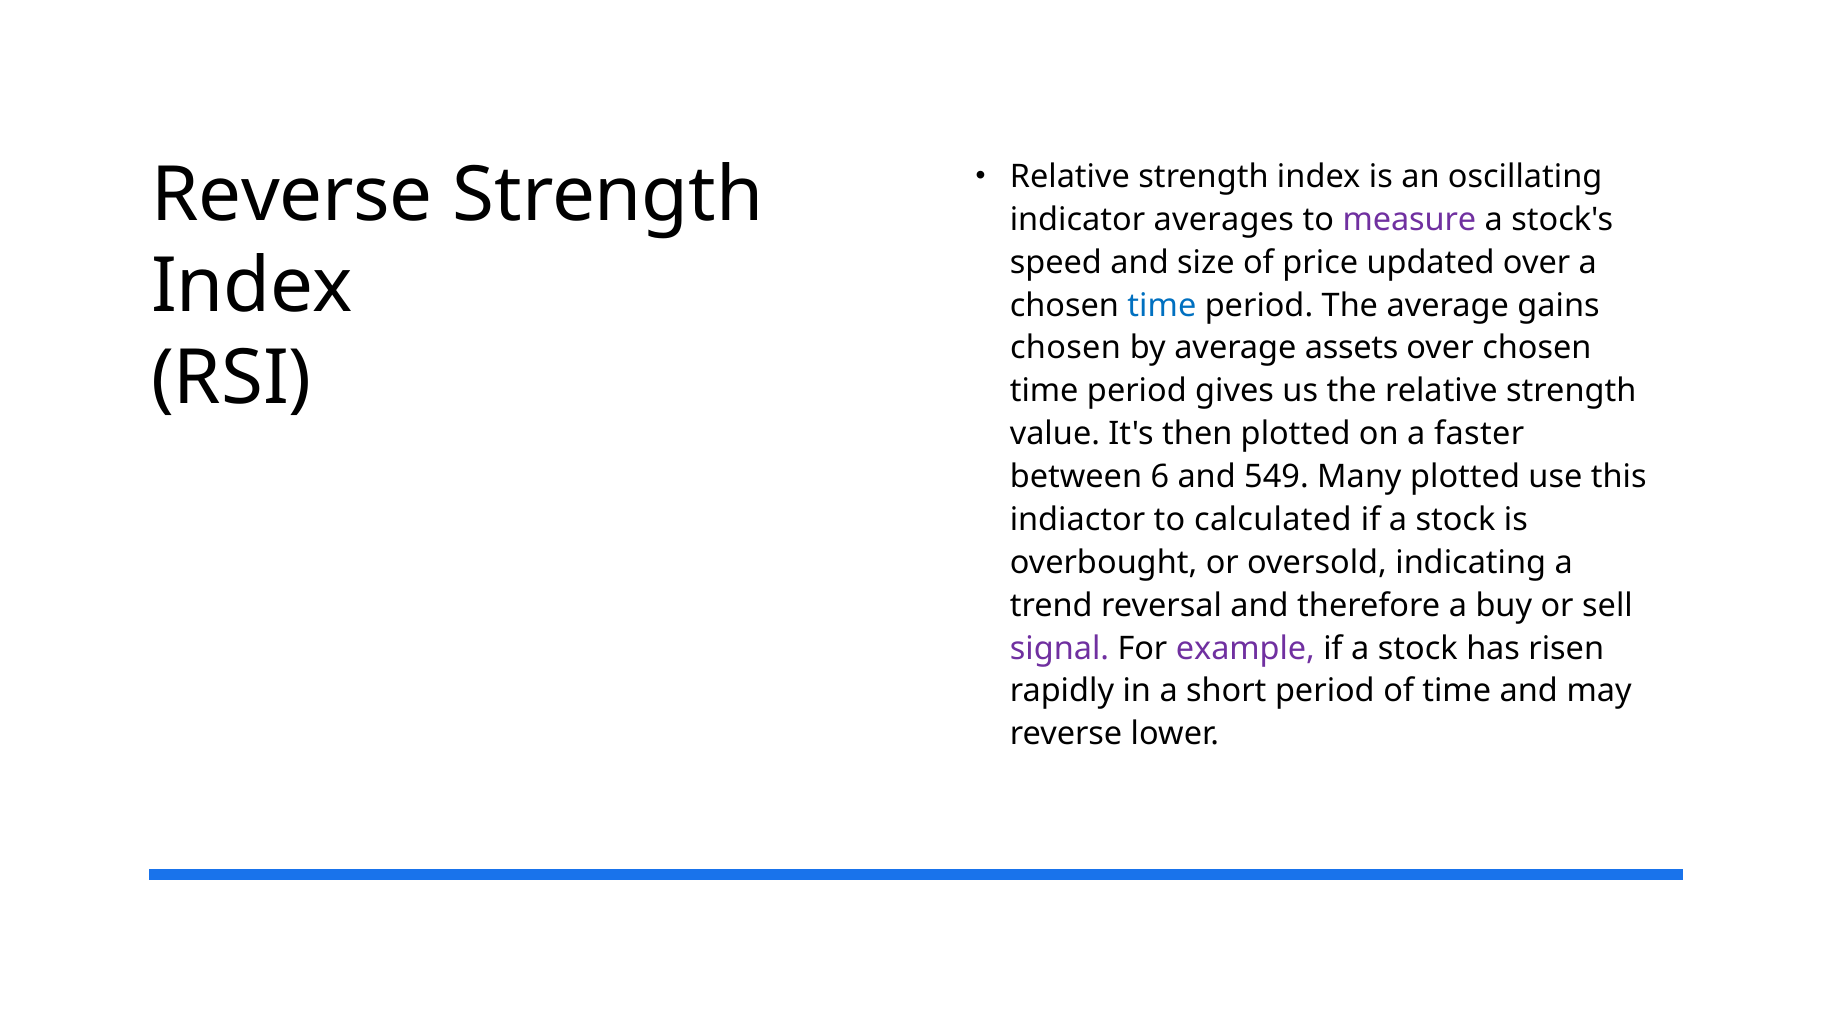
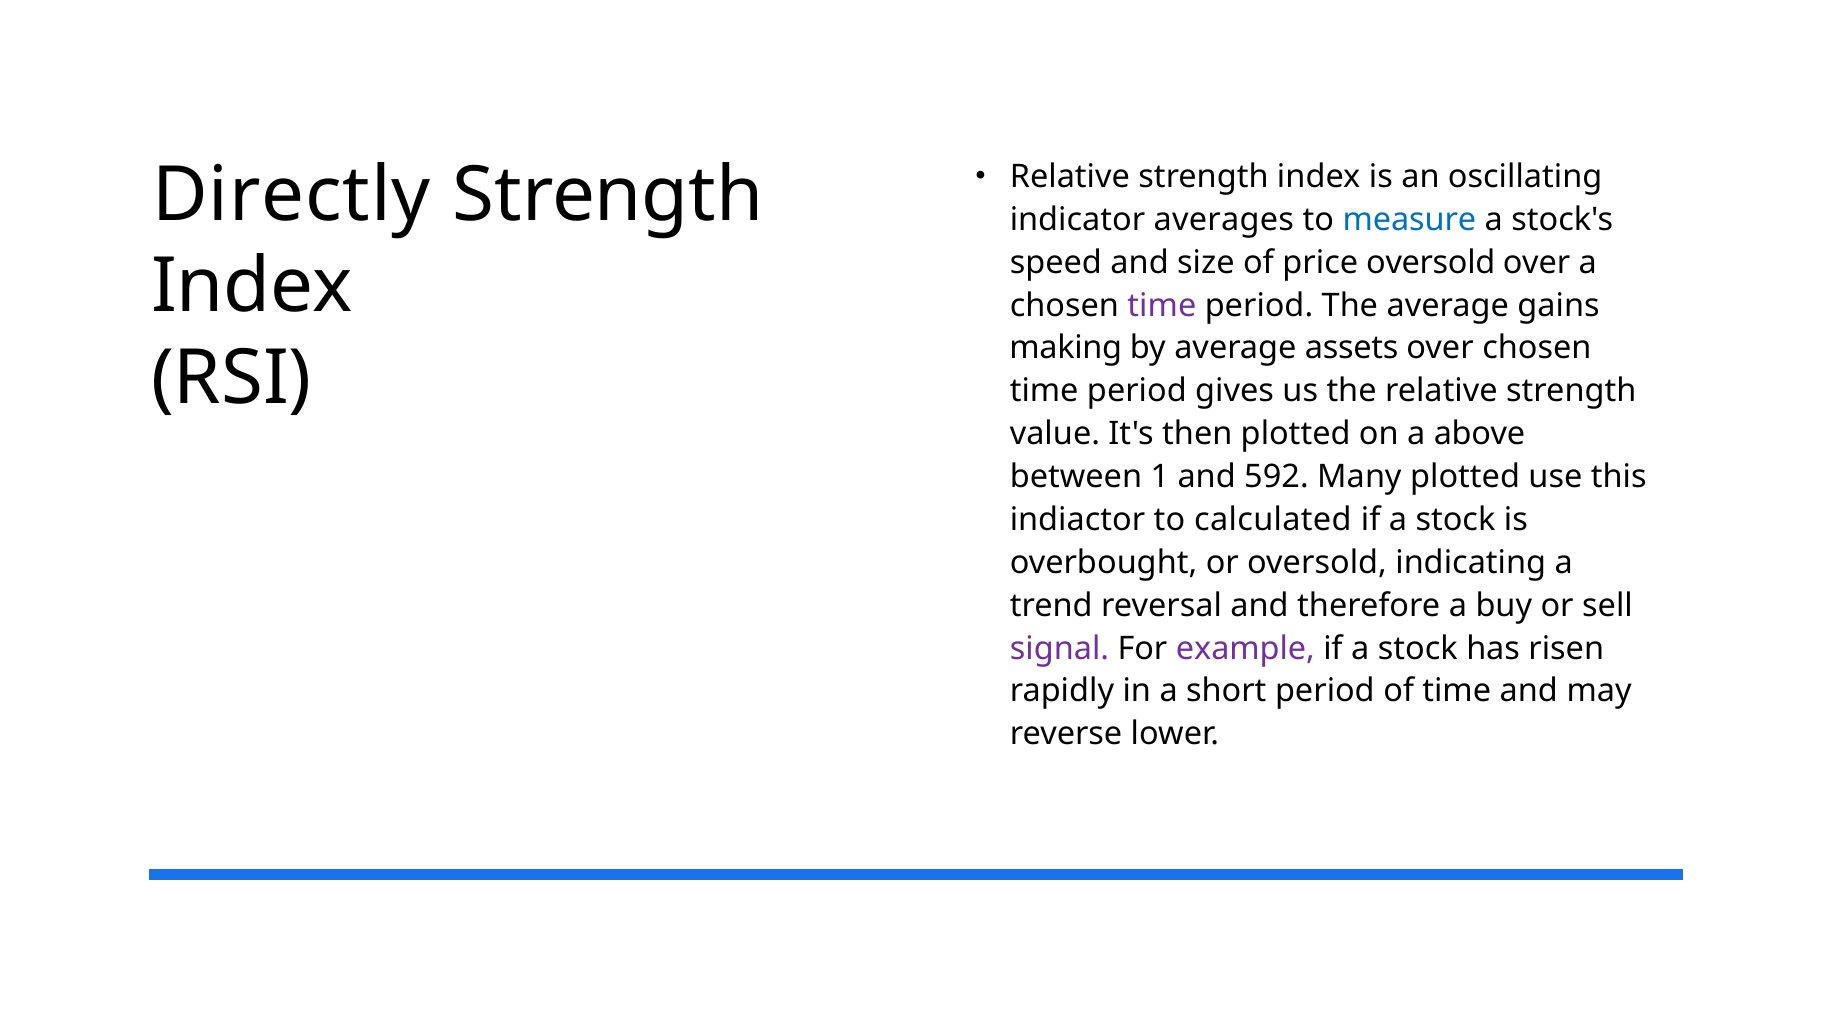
Reverse at (292, 195): Reverse -> Directly
measure colour: purple -> blue
price updated: updated -> oversold
time at (1162, 306) colour: blue -> purple
chosen at (1065, 348): chosen -> making
faster: faster -> above
6: 6 -> 1
549: 549 -> 592
